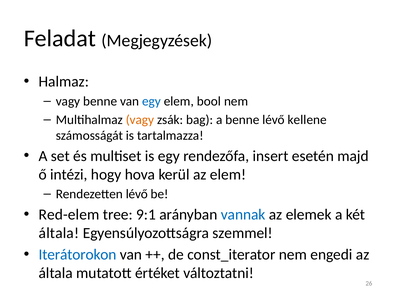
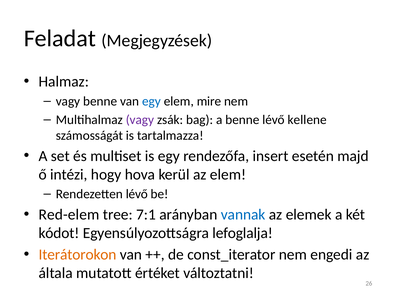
bool: bool -> mire
vagy at (140, 120) colour: orange -> purple
9:1: 9:1 -> 7:1
általa at (59, 233): általa -> kódot
szemmel: szemmel -> lefoglalja
Iterátorokon colour: blue -> orange
